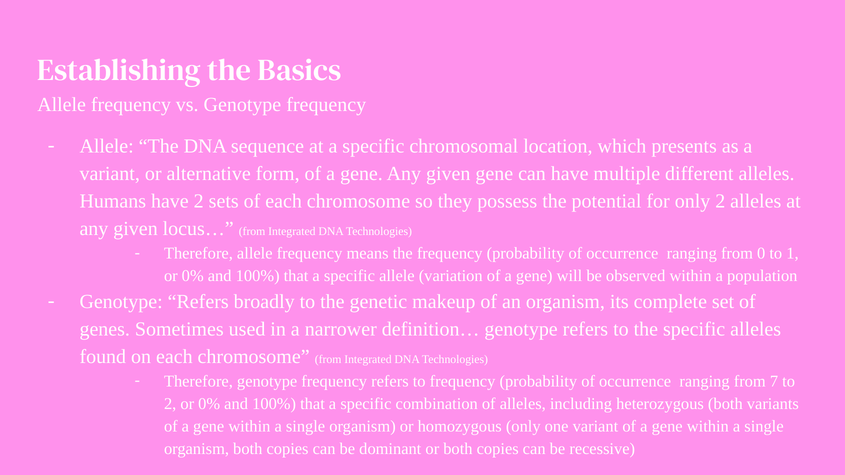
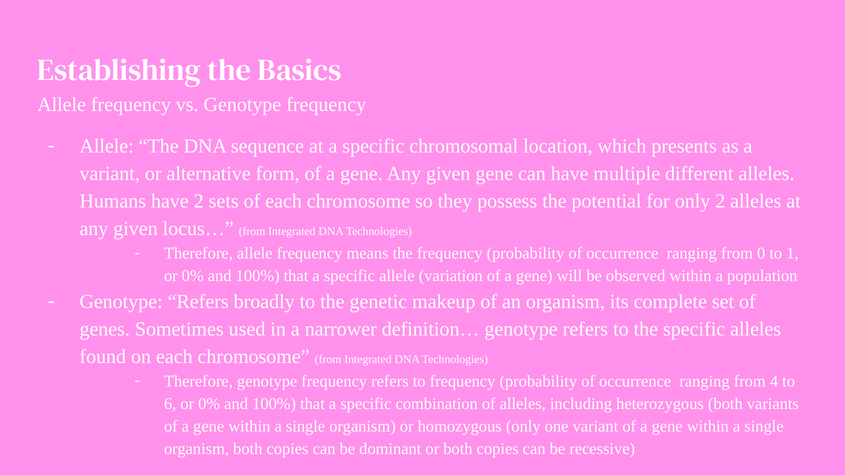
7: 7 -> 4
2 at (170, 404): 2 -> 6
